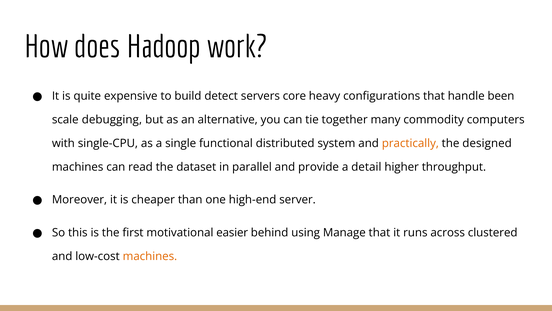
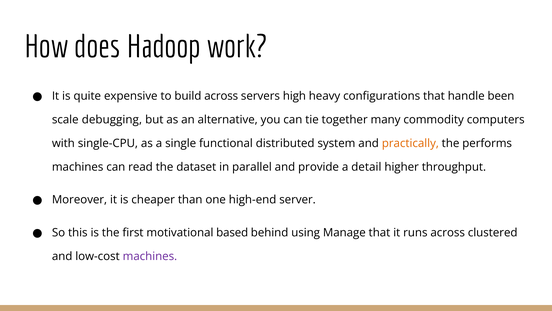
build detect: detect -> across
core: core -> high
designed: designed -> performs
easier: easier -> based
machines at (150, 256) colour: orange -> purple
